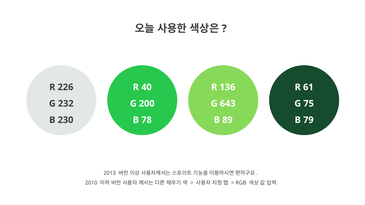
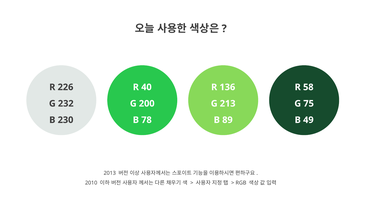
61: 61 -> 58
643: 643 -> 213
79: 79 -> 49
